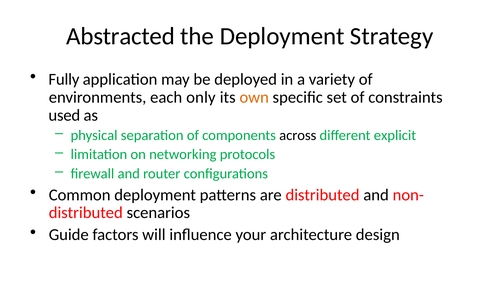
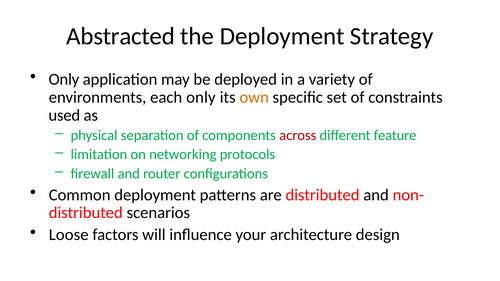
Fully at (64, 79): Fully -> Only
across colour: black -> red
explicit: explicit -> feature
Guide: Guide -> Loose
